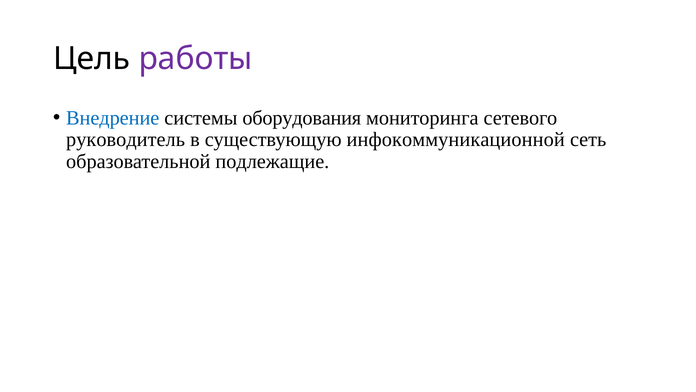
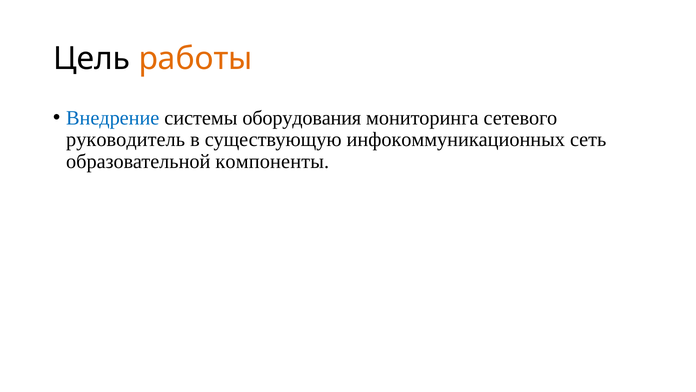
работы colour: purple -> orange
инфокоммуникационной: инфокоммуникационной -> инфокоммуникационных
подлежащие: подлежащие -> компоненты
